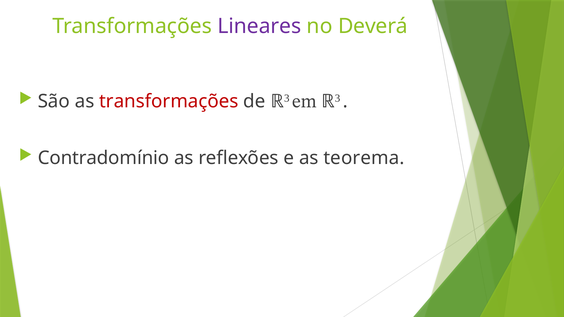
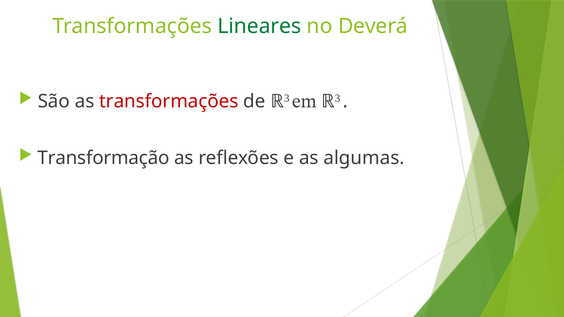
Lineares colour: purple -> green
Contradomínio: Contradomínio -> Transformação
teorema: teorema -> algumas
